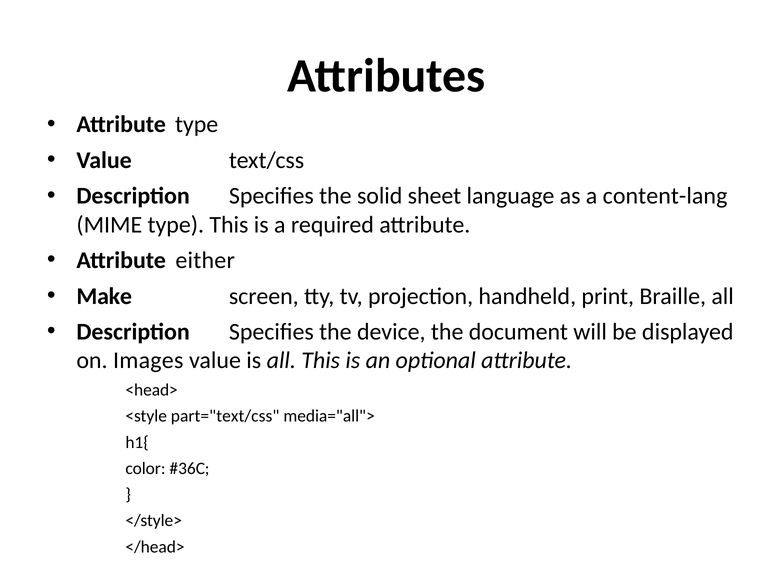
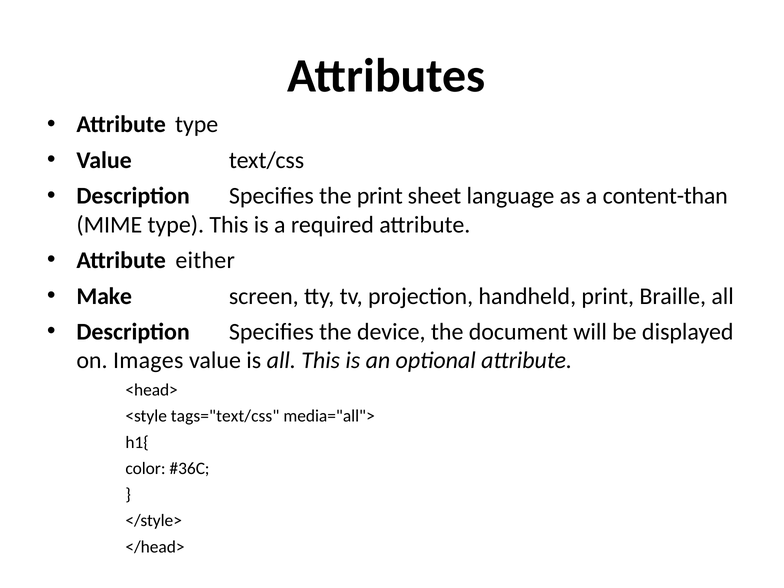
the solid: solid -> print
content-lang: content-lang -> content-than
part="text/css: part="text/css -> tags="text/css
